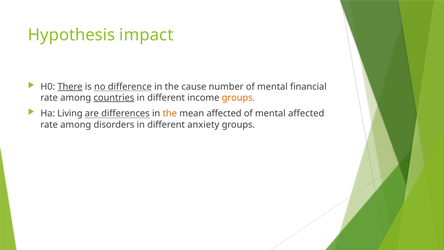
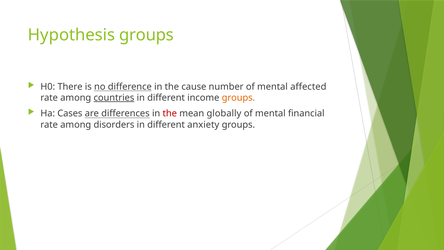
Hypothesis impact: impact -> groups
There underline: present -> none
financial: financial -> affected
Living: Living -> Cases
the at (170, 113) colour: orange -> red
mean affected: affected -> globally
mental affected: affected -> financial
